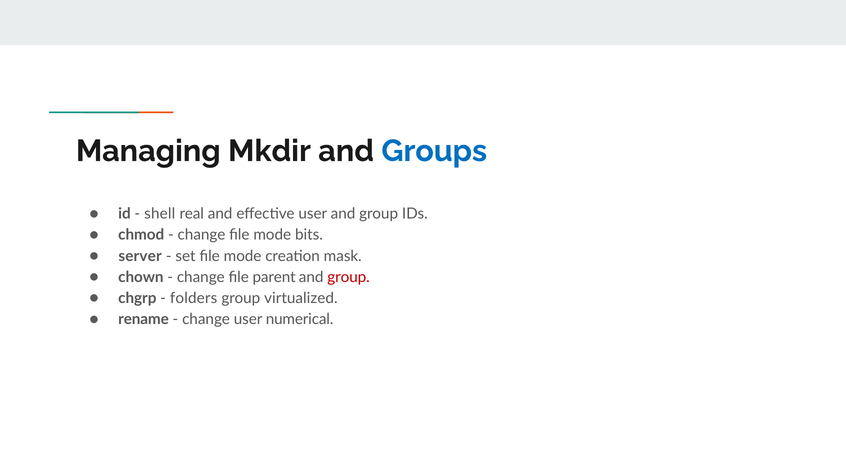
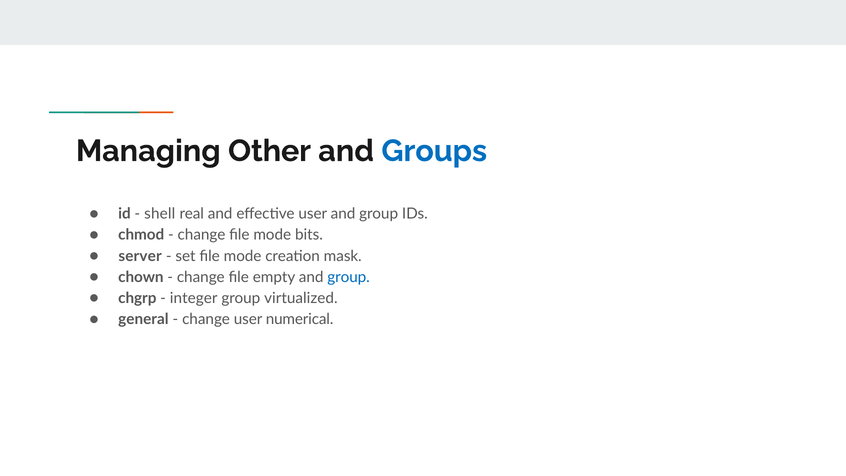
Mkdir: Mkdir -> Other
parent: parent -> empty
group at (349, 277) colour: red -> blue
folders: folders -> integer
rename: rename -> general
